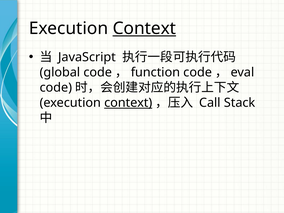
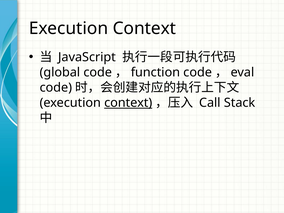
Context at (144, 28) underline: present -> none
